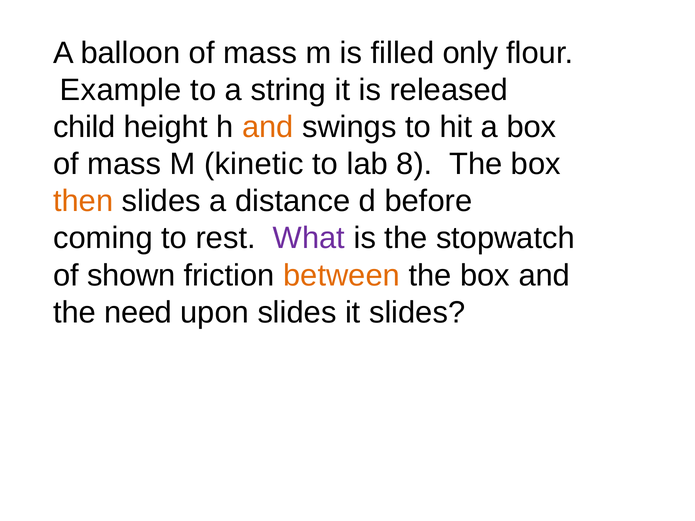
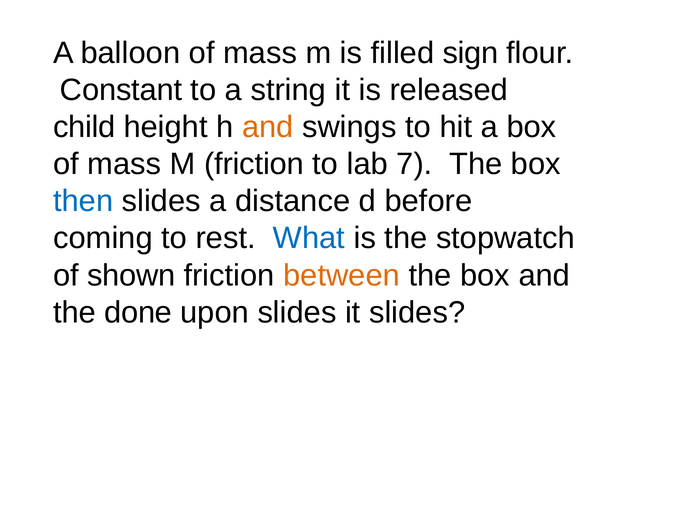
only: only -> sign
Example: Example -> Constant
M kinetic: kinetic -> friction
8: 8 -> 7
then colour: orange -> blue
What colour: purple -> blue
need: need -> done
